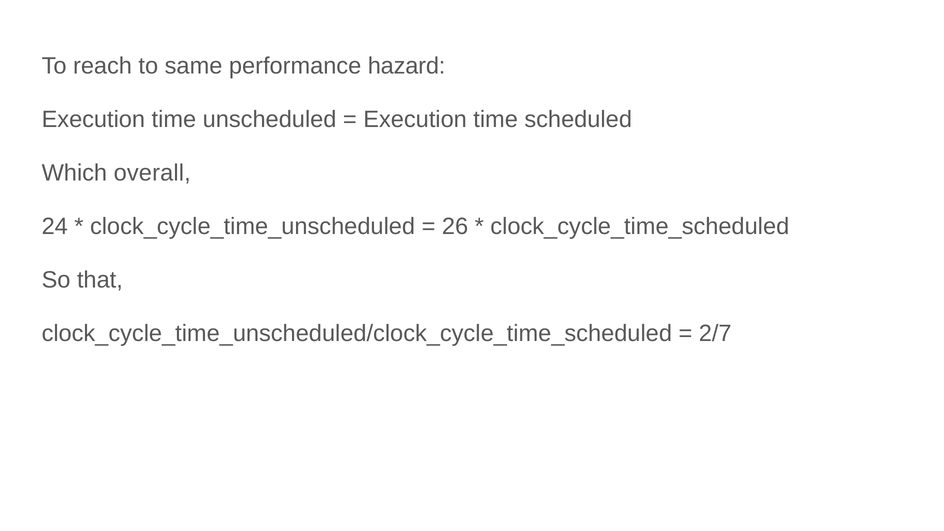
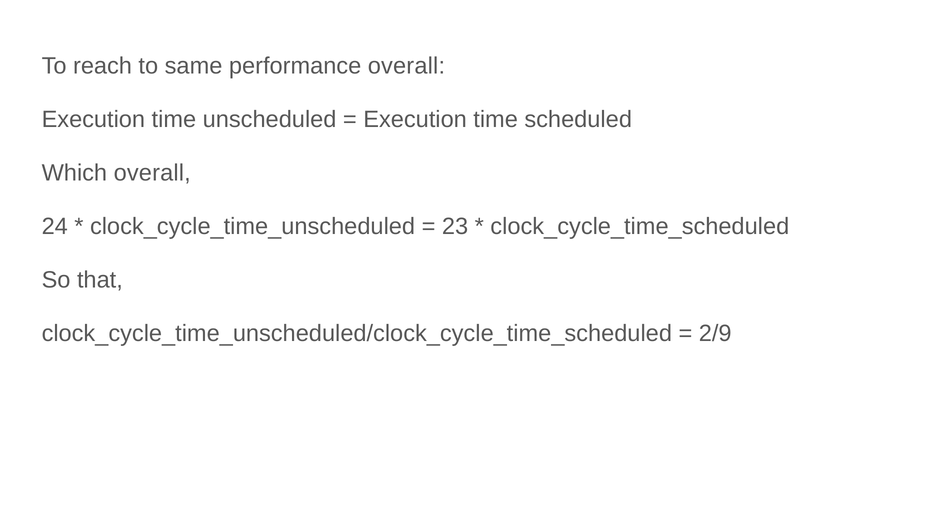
performance hazard: hazard -> overall
26: 26 -> 23
2/7: 2/7 -> 2/9
